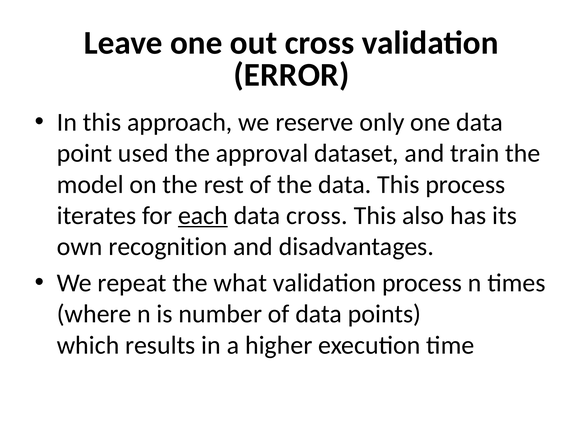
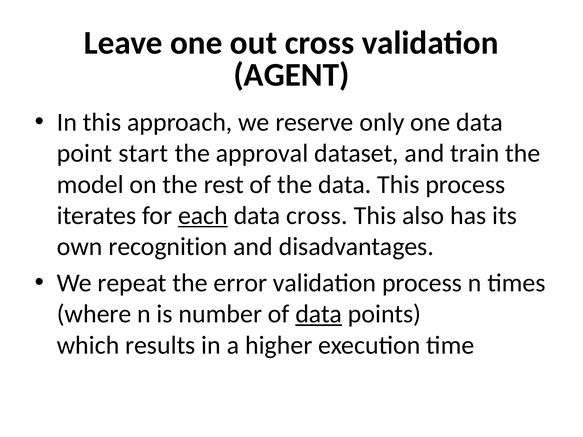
ERROR: ERROR -> AGENT
used: used -> start
what: what -> error
data at (319, 314) underline: none -> present
